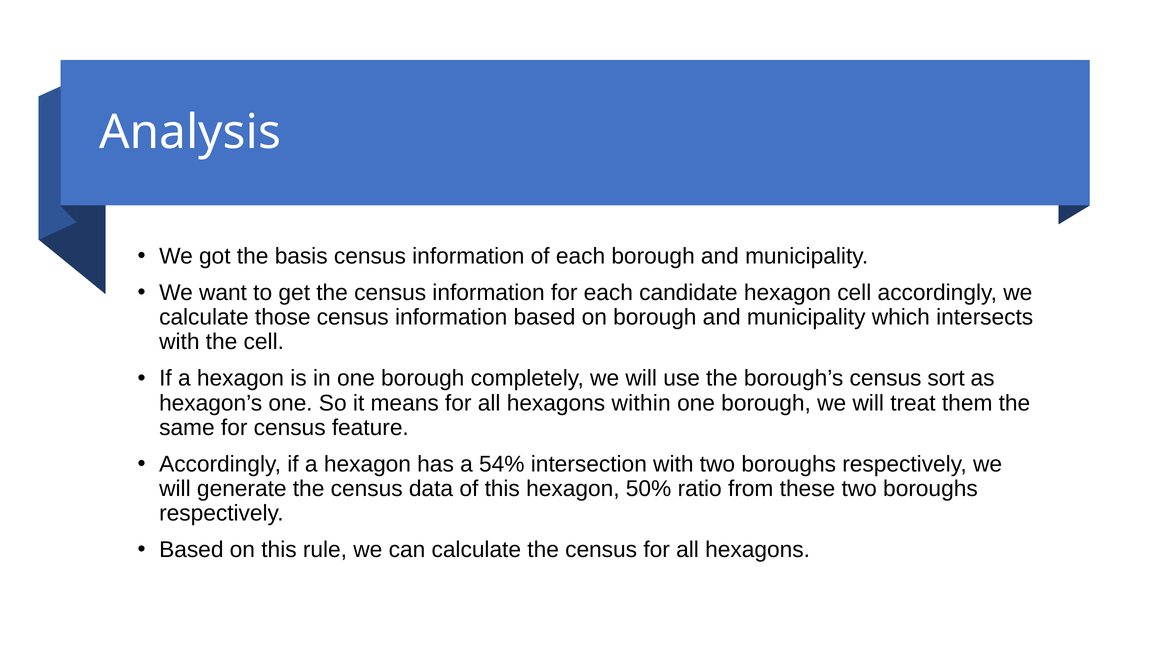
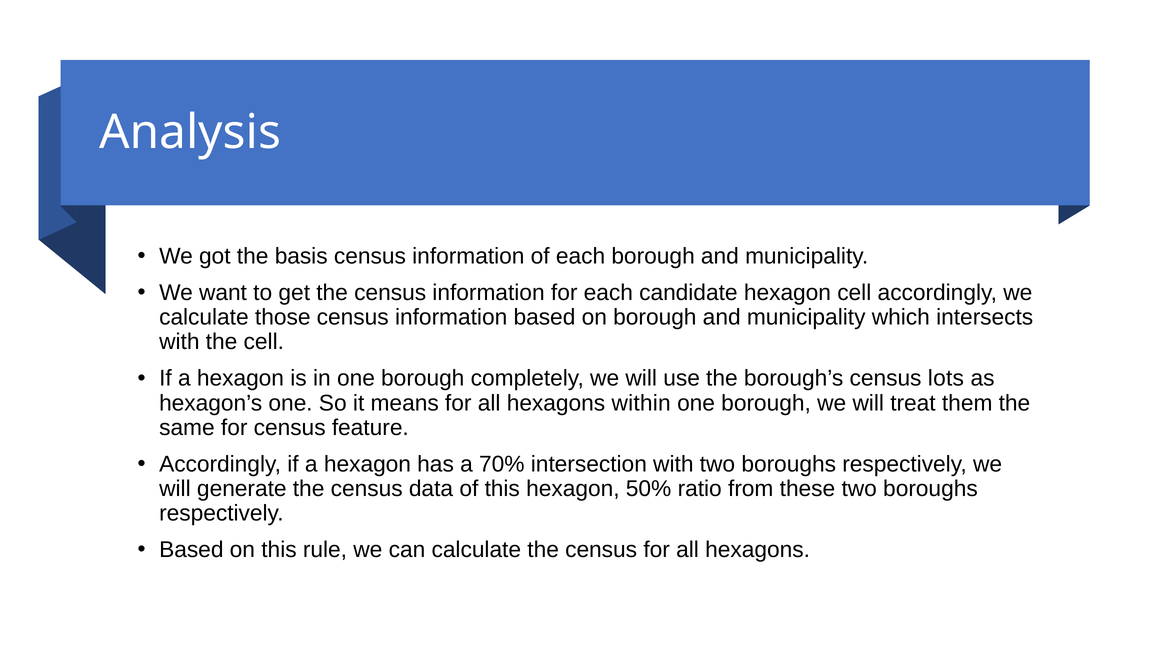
sort: sort -> lots
54%: 54% -> 70%
